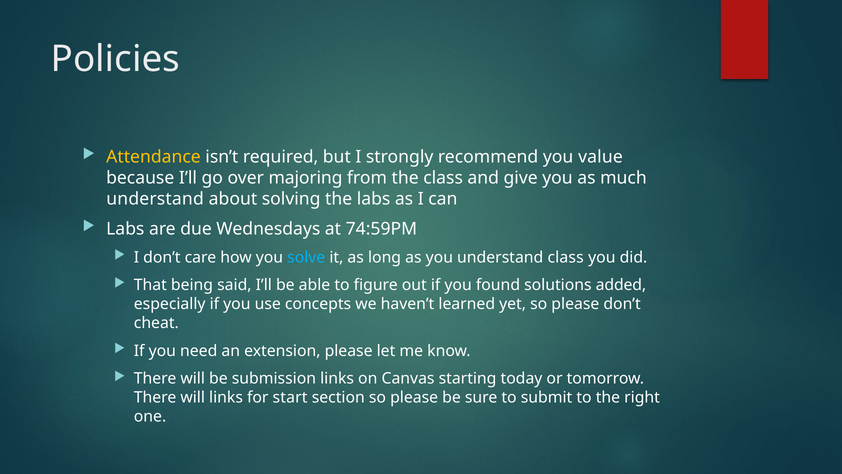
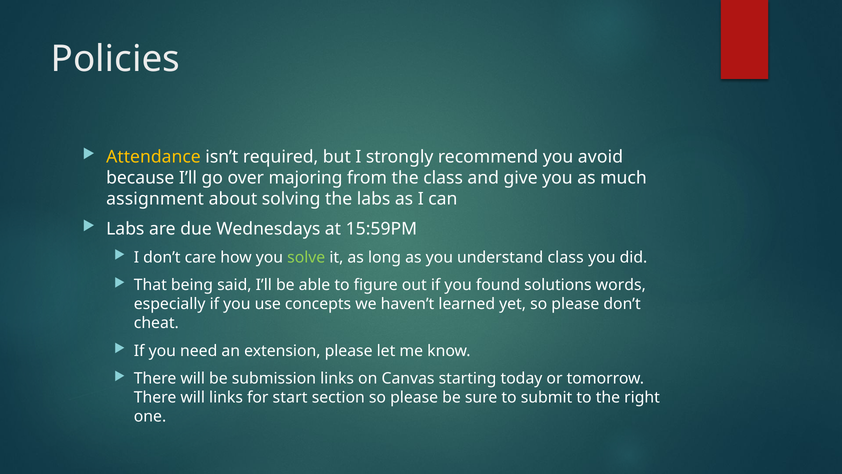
value: value -> avoid
understand at (155, 199): understand -> assignment
74:59PM: 74:59PM -> 15:59PM
solve colour: light blue -> light green
added: added -> words
